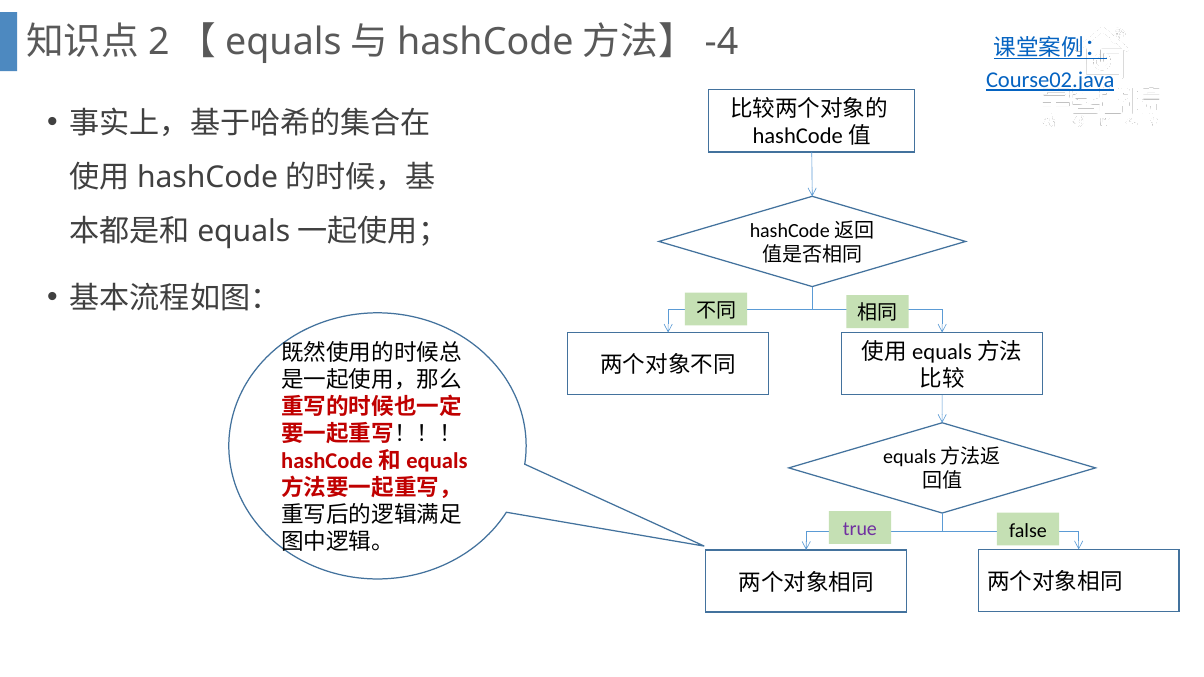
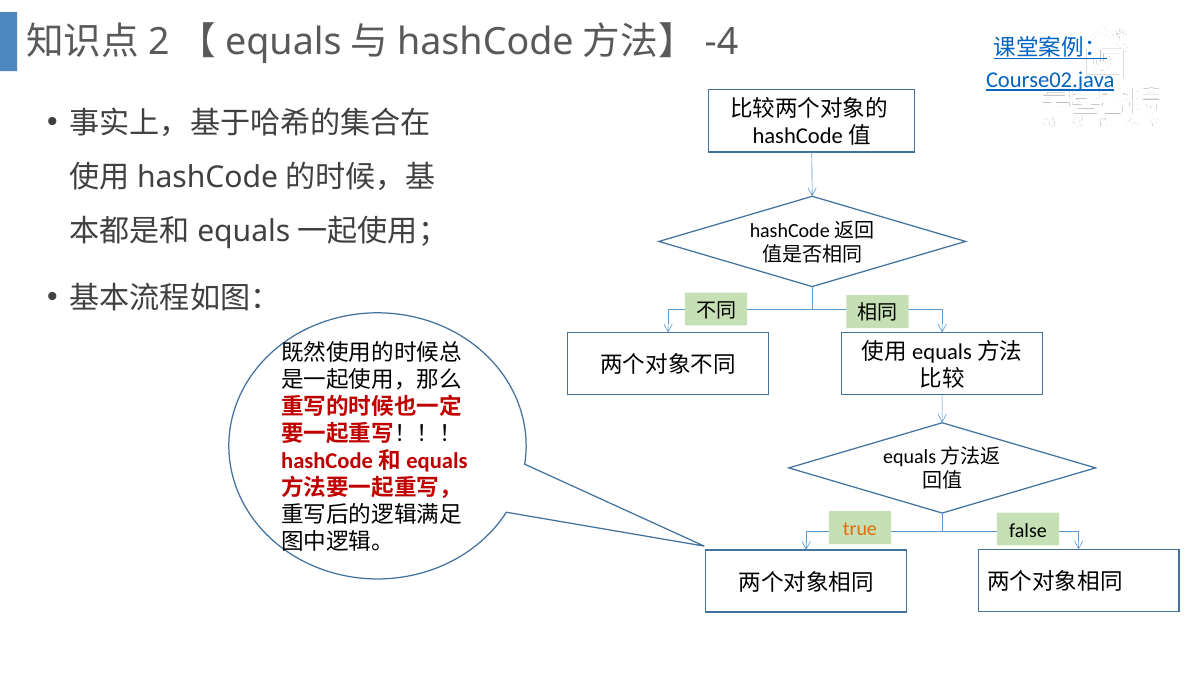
true colour: purple -> orange
